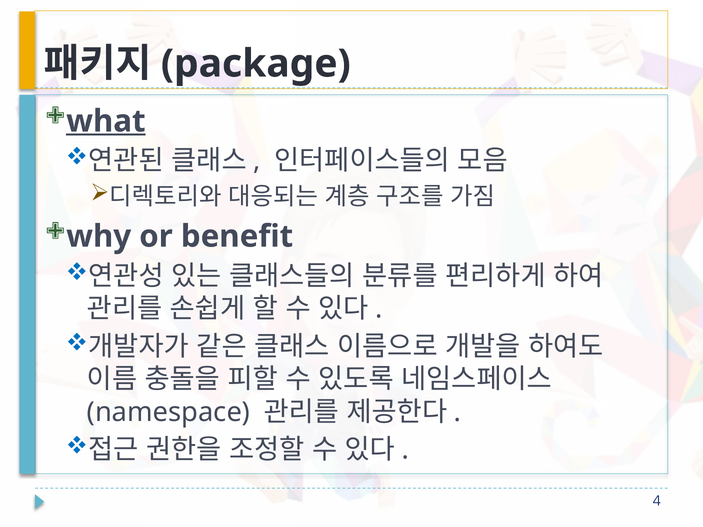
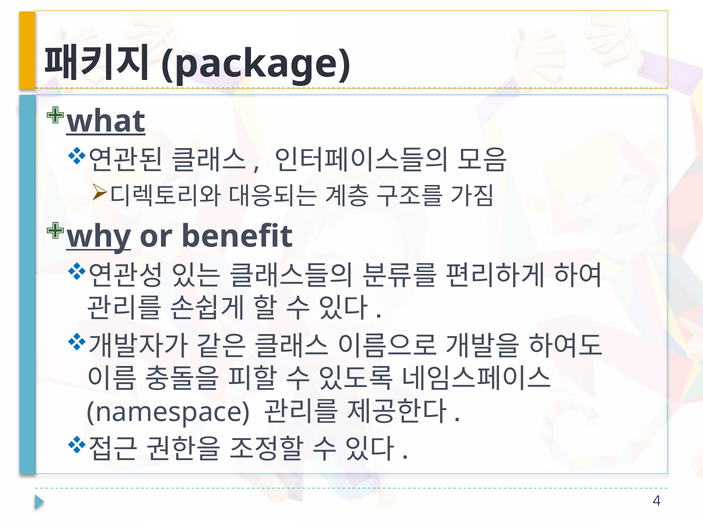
why underline: none -> present
